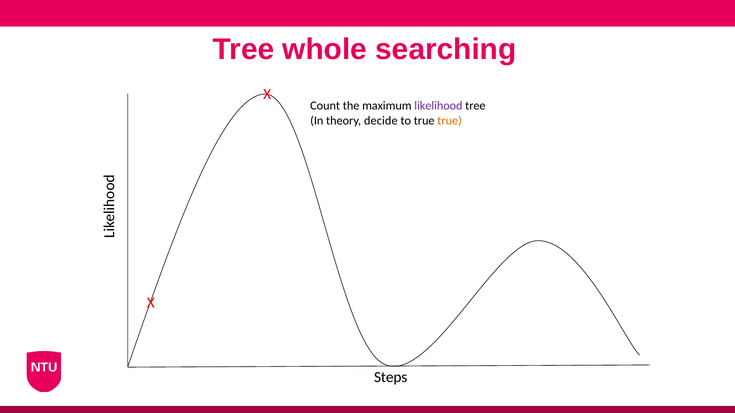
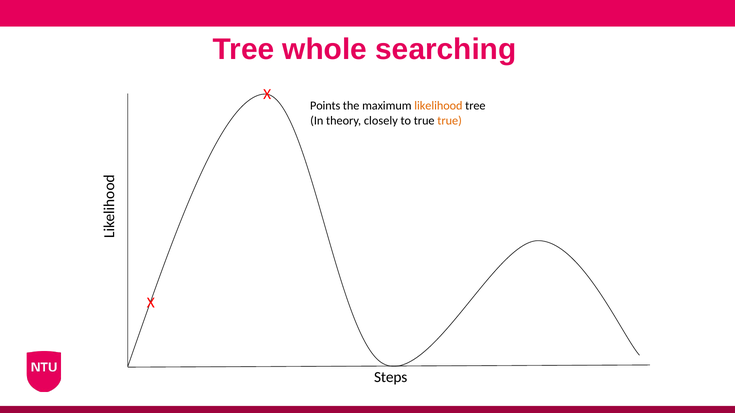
Count: Count -> Points
likelihood colour: purple -> orange
decide: decide -> closely
